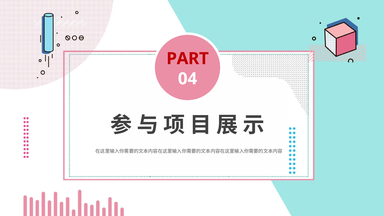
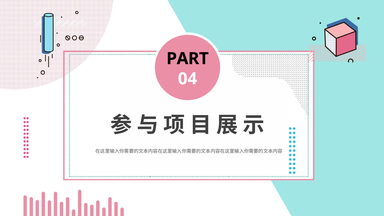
PART colour: red -> black
